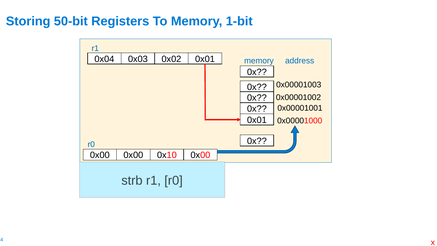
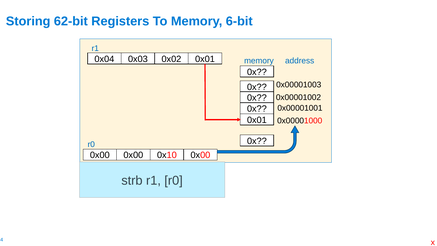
50-bit: 50-bit -> 62-bit
1-bit: 1-bit -> 6-bit
